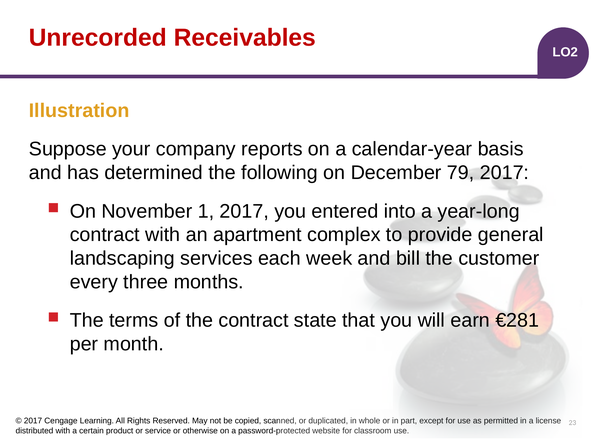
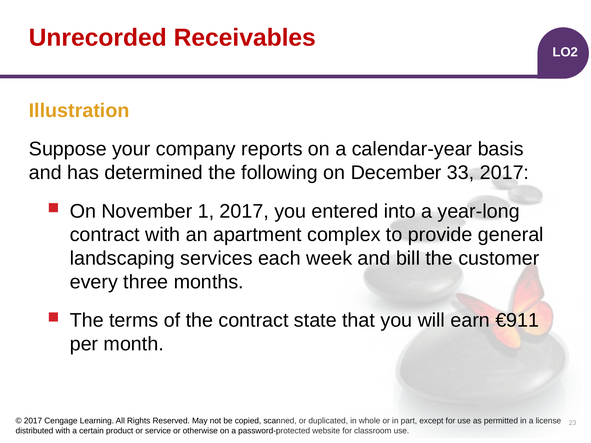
79: 79 -> 33
€281: €281 -> €911
